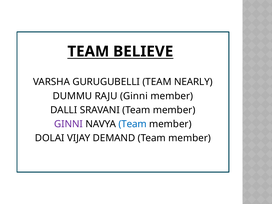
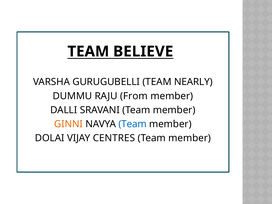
RAJU Ginni: Ginni -> From
GINNI at (69, 124) colour: purple -> orange
DEMAND: DEMAND -> CENTRES
